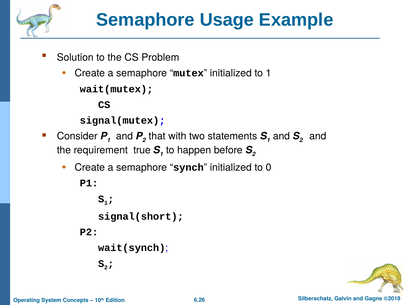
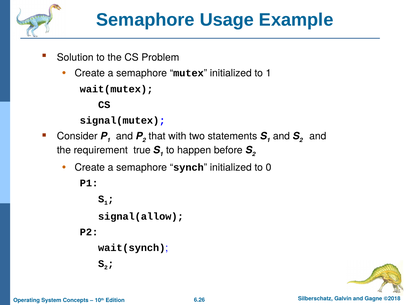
signal(short: signal(short -> signal(allow
